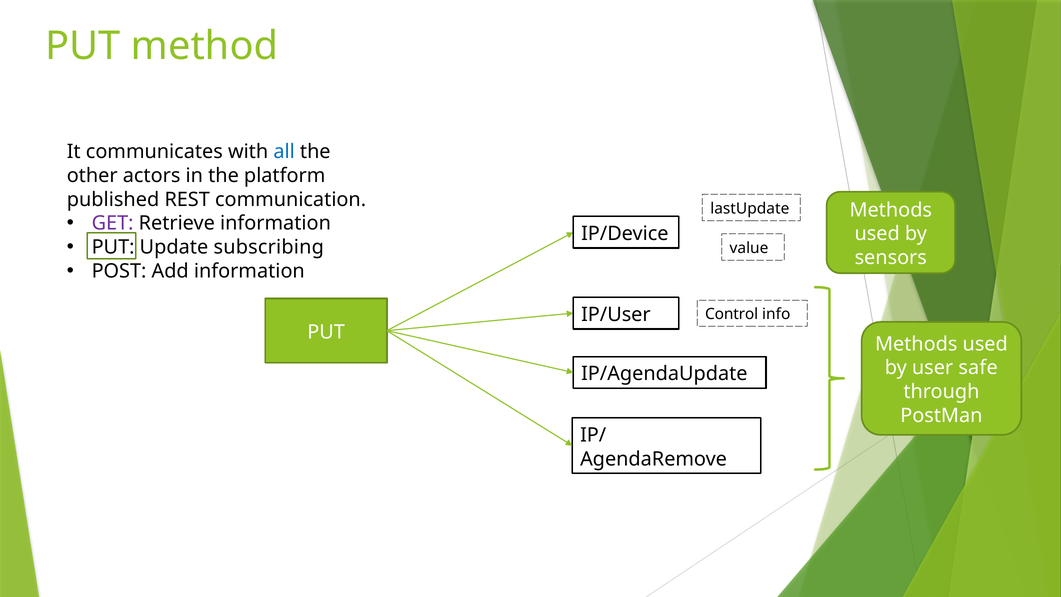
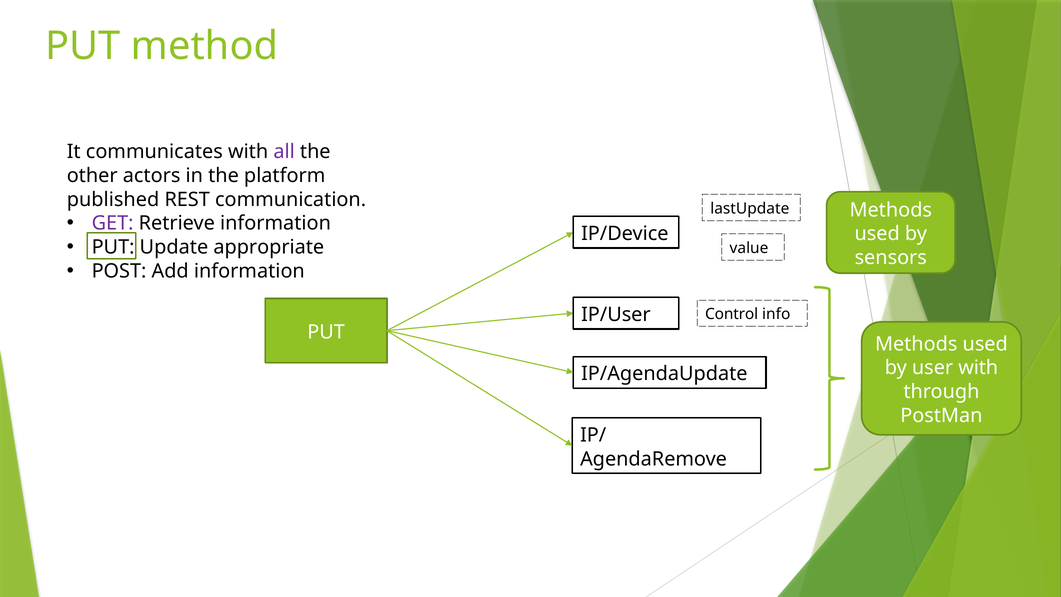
all colour: blue -> purple
subscribing: subscribing -> appropriate
user safe: safe -> with
